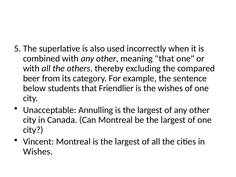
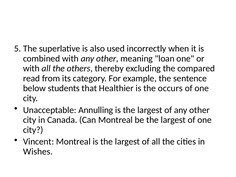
meaning that: that -> loan
beer: beer -> read
Friendlier: Friendlier -> Healthier
the wishes: wishes -> occurs
